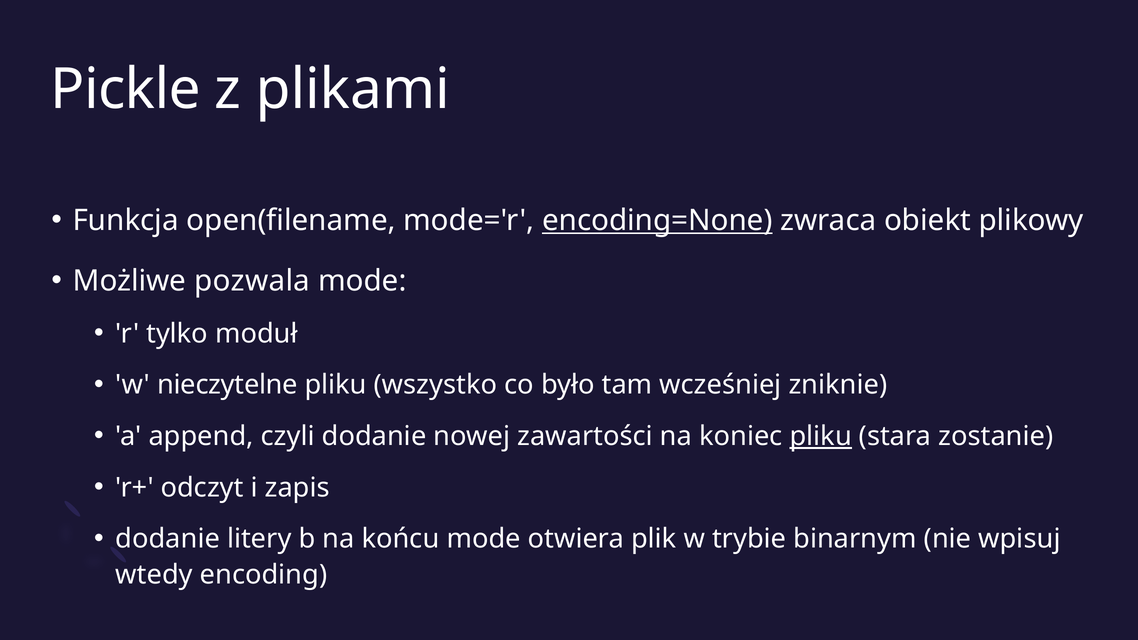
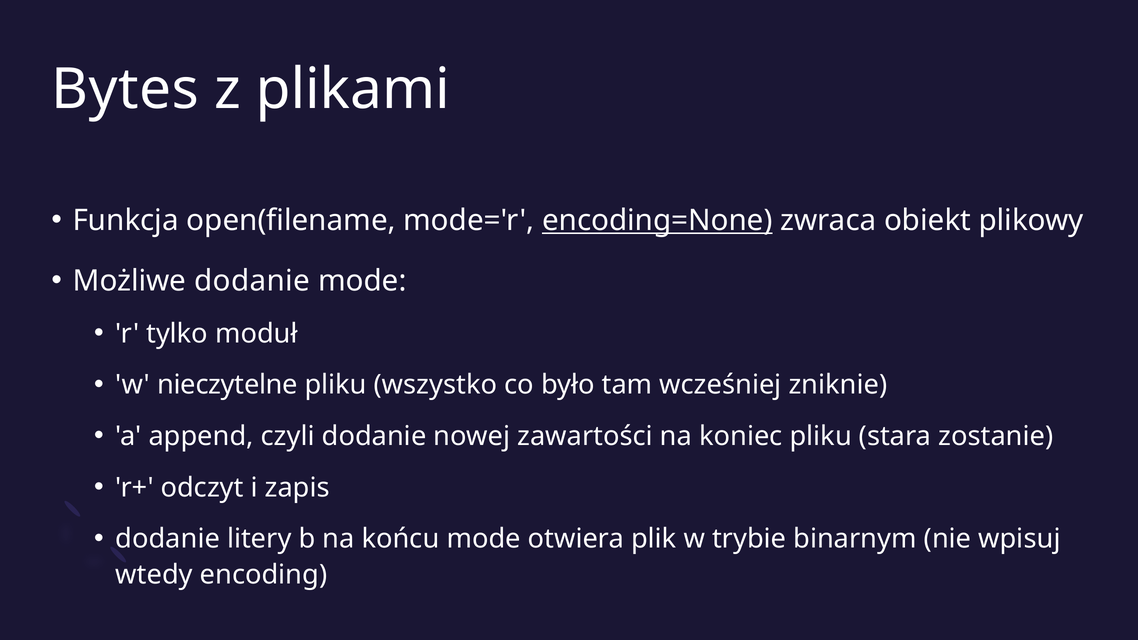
Pickle: Pickle -> Bytes
Możliwe pozwala: pozwala -> dodanie
pliku at (821, 436) underline: present -> none
